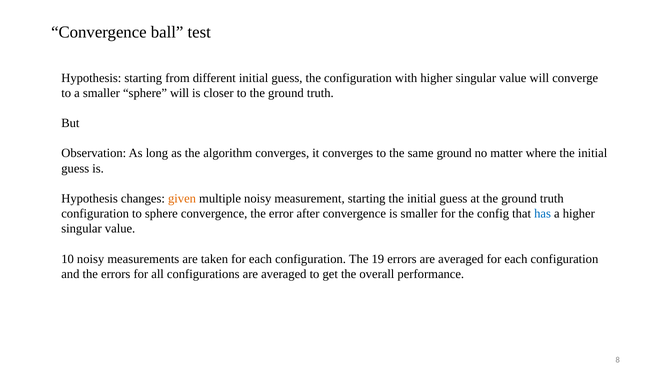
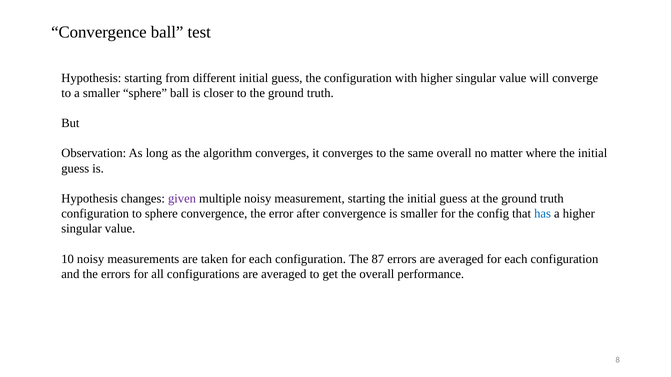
sphere will: will -> ball
same ground: ground -> overall
given colour: orange -> purple
19: 19 -> 87
